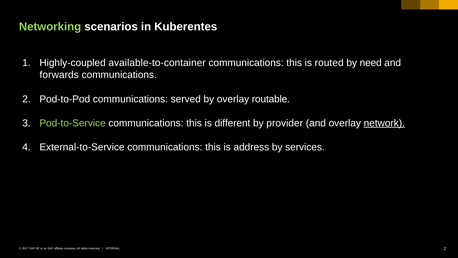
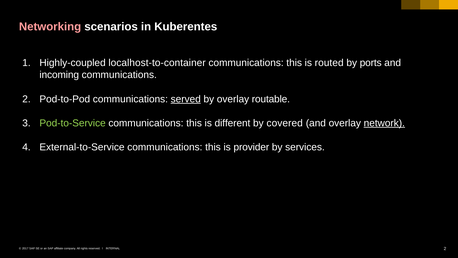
Networking colour: light green -> pink
available-to-container: available-to-container -> localhost-to-container
need: need -> ports
forwards: forwards -> incoming
served underline: none -> present
provider: provider -> covered
address: address -> provider
